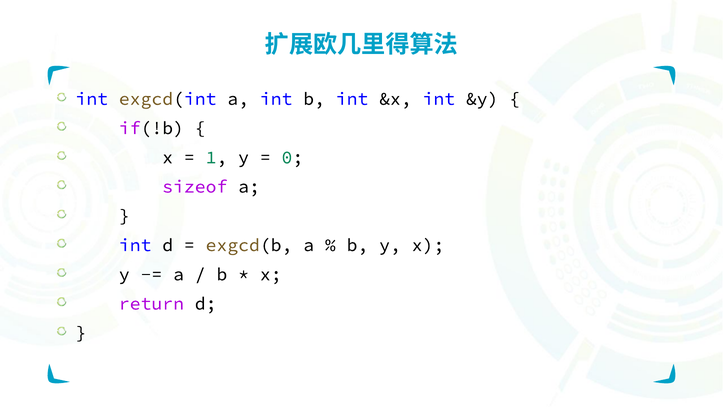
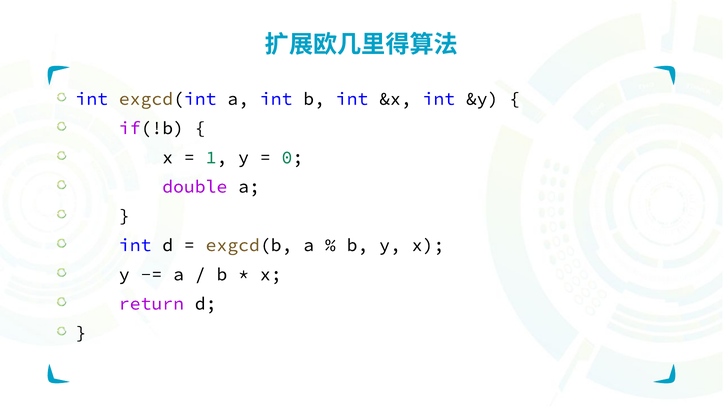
sizeof: sizeof -> double
